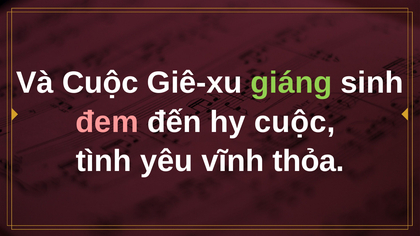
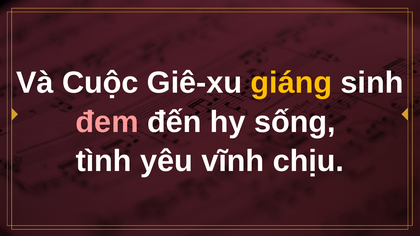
giáng colour: light green -> yellow
hy cuộc: cuộc -> sống
thỏa: thỏa -> chịu
